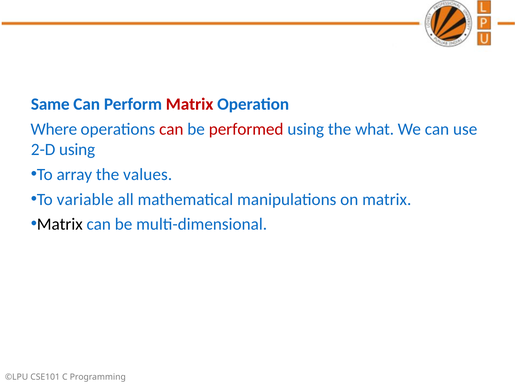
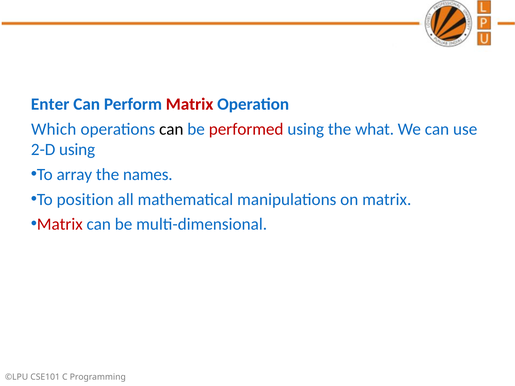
Same: Same -> Enter
Where: Where -> Which
can at (171, 129) colour: red -> black
values: values -> names
variable: variable -> position
Matrix at (60, 224) colour: black -> red
